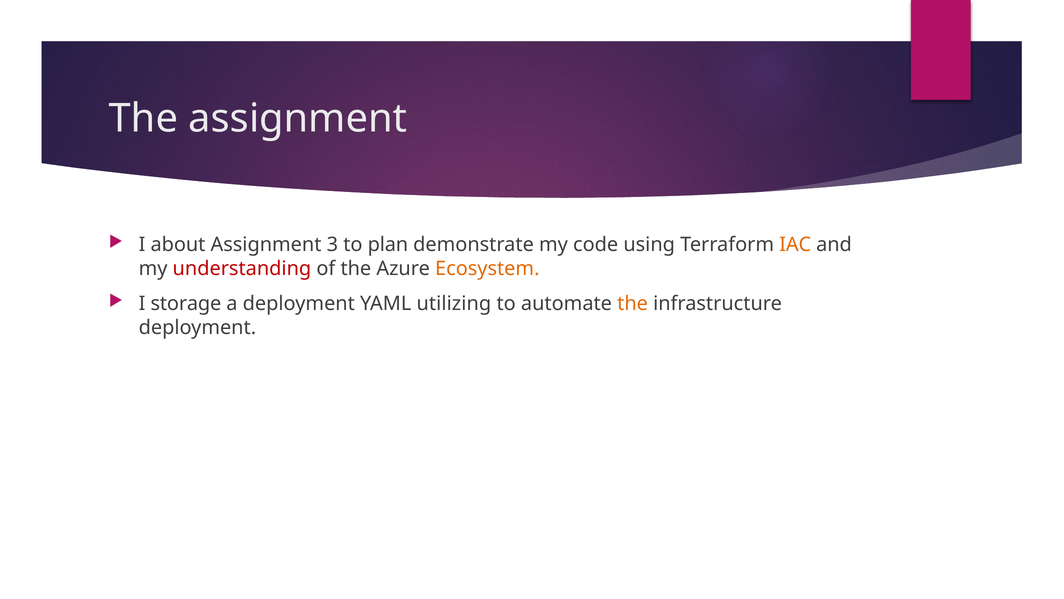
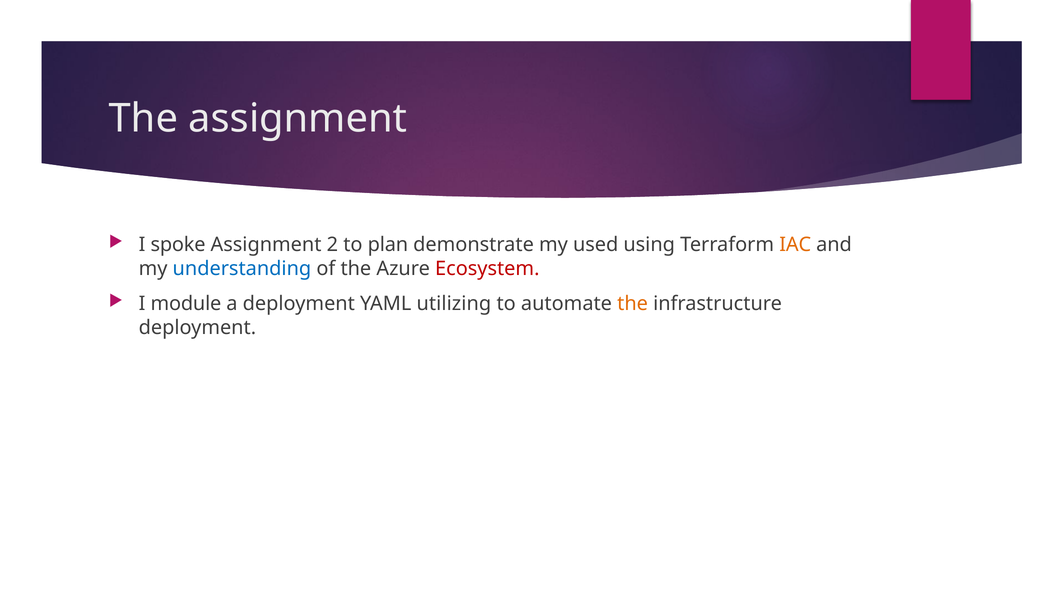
about: about -> spoke
3: 3 -> 2
code: code -> used
understanding colour: red -> blue
Ecosystem colour: orange -> red
storage: storage -> module
